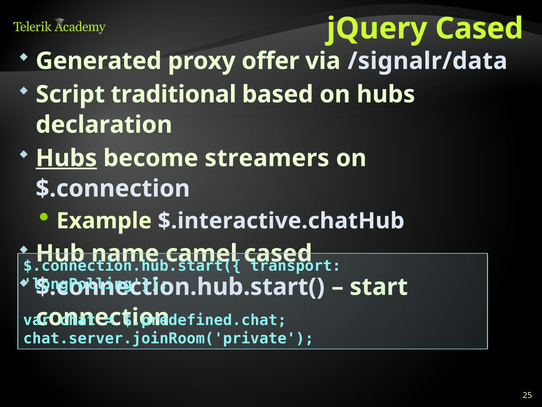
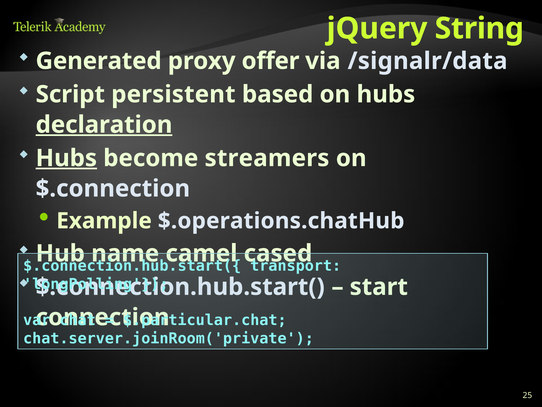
jQuery Cased: Cased -> String
traditional: traditional -> persistent
declaration underline: none -> present
$.interactive.chatHub: $.interactive.chatHub -> $.operations.chatHub
$.predefined.chat: $.predefined.chat -> $.particular.chat
